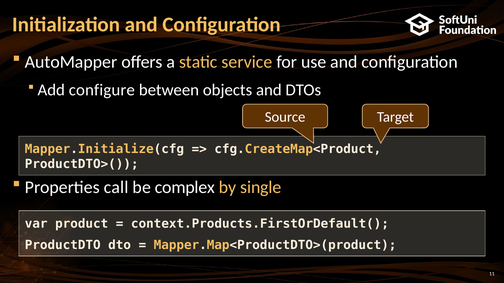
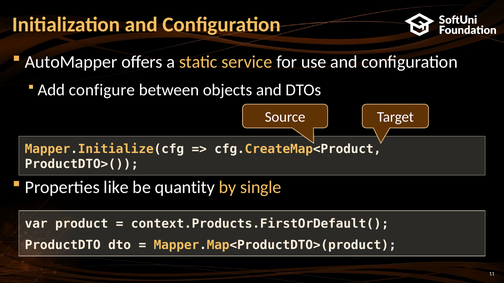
call: call -> like
complex: complex -> quantity
